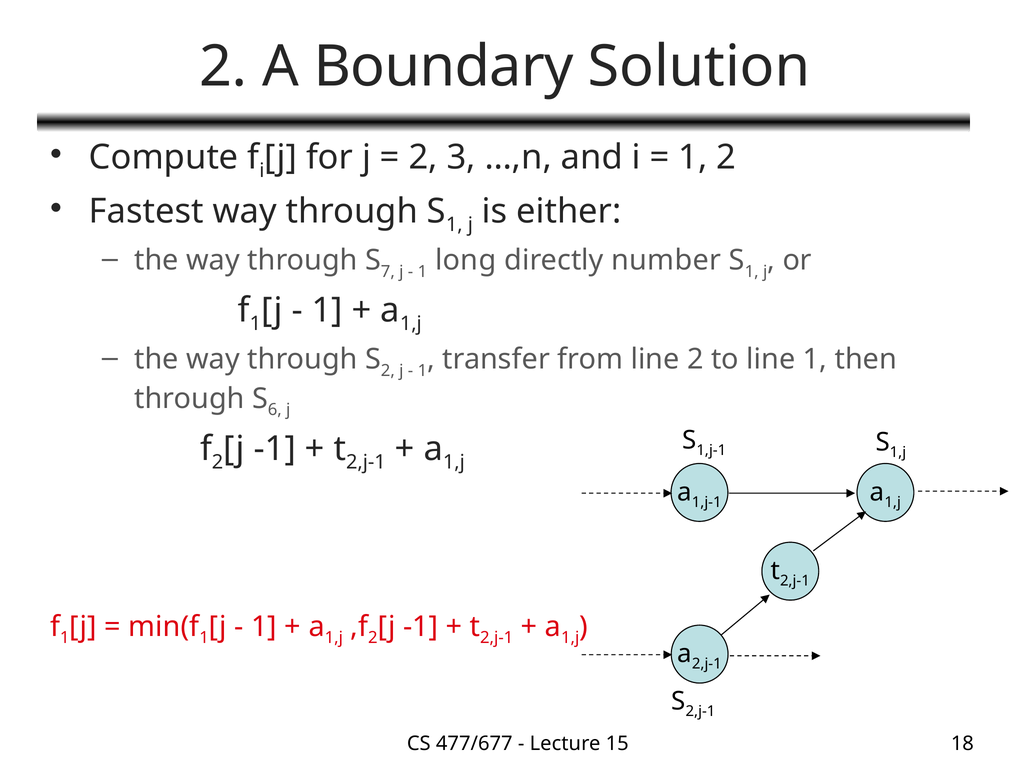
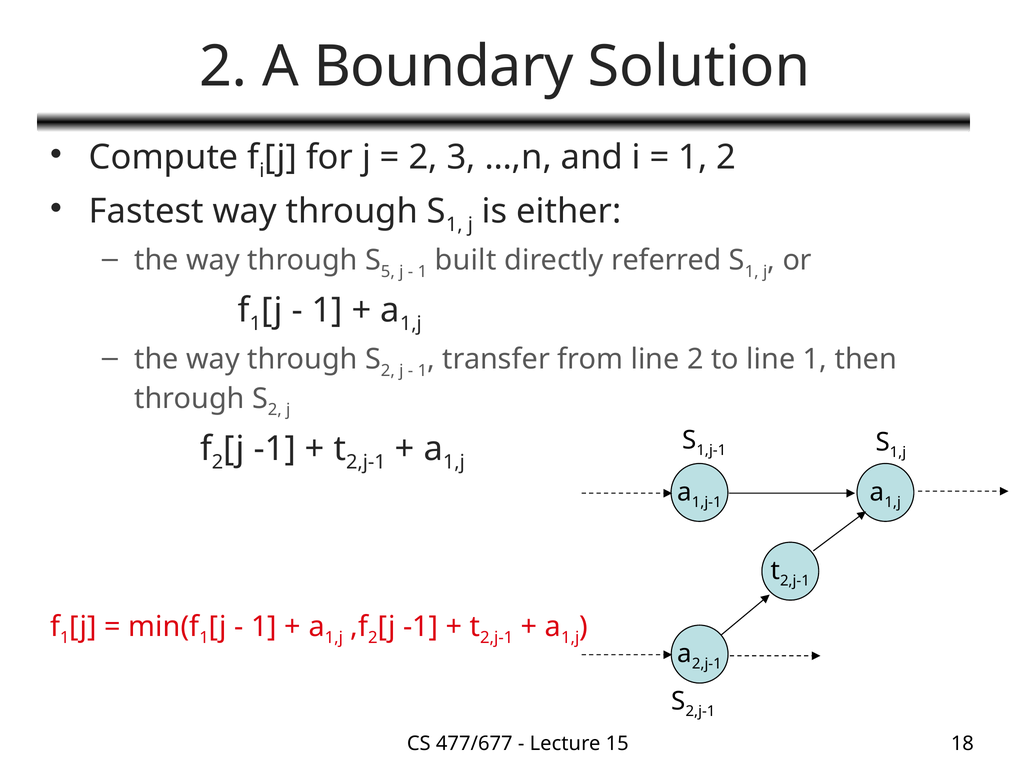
7: 7 -> 5
long: long -> built
number: number -> referred
6 at (275, 410): 6 -> 2
